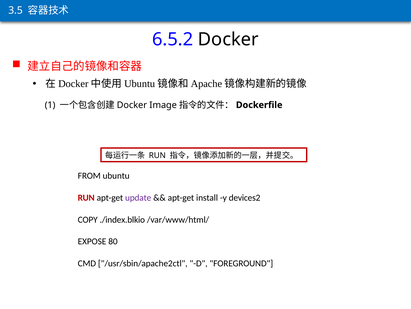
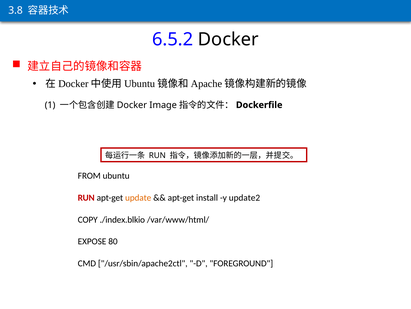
3.5: 3.5 -> 3.8
update colour: purple -> orange
devices2: devices2 -> update2
